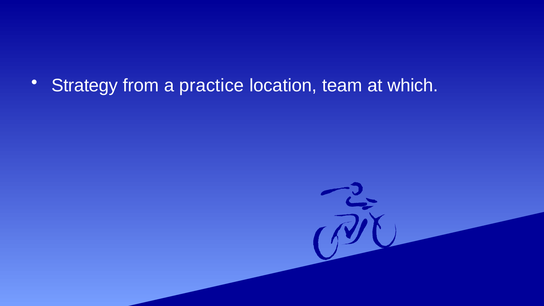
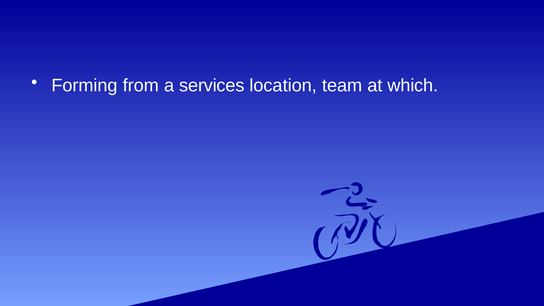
Strategy: Strategy -> Forming
practice: practice -> services
